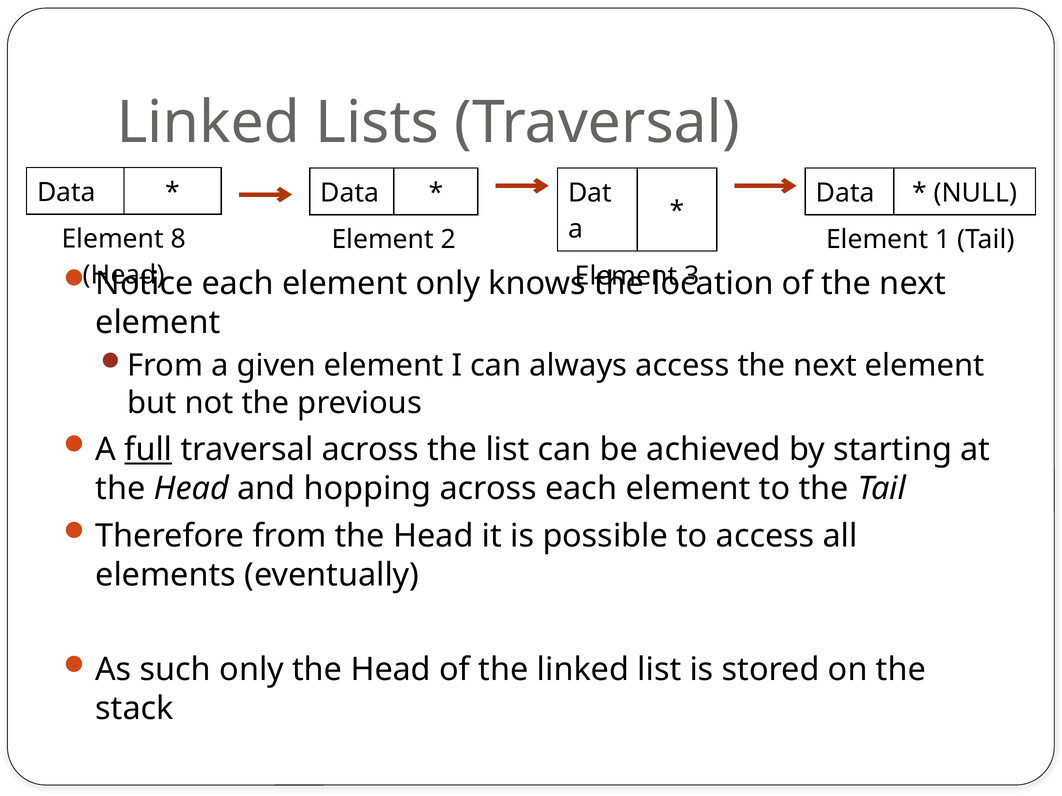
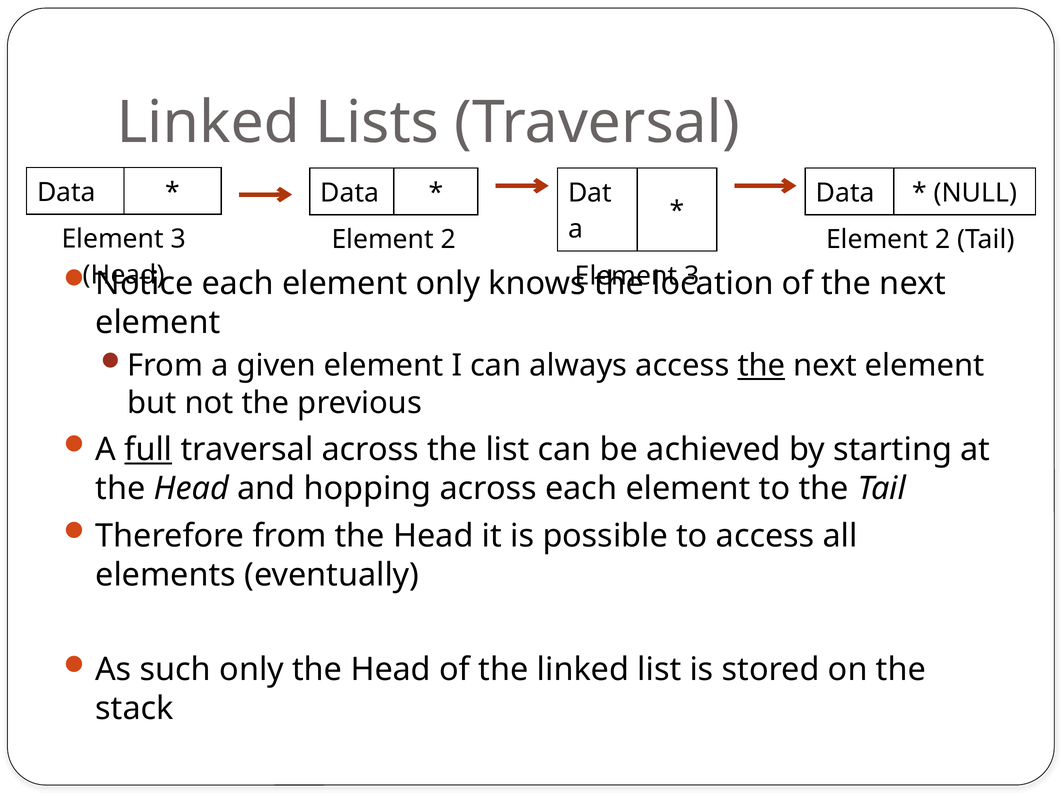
8 at (178, 239): 8 -> 3
1 at (943, 240): 1 -> 2
the at (761, 366) underline: none -> present
